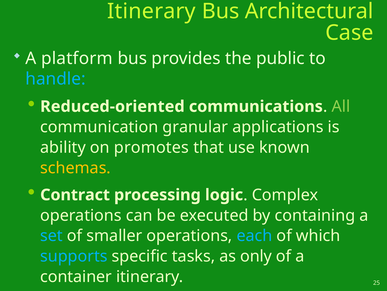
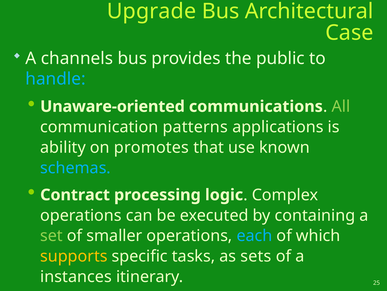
Itinerary at (151, 11): Itinerary -> Upgrade
platform: platform -> channels
Reduced-oriented: Reduced-oriented -> Unaware-oriented
granular: granular -> patterns
schemas colour: yellow -> light blue
set colour: light blue -> light green
supports colour: light blue -> yellow
only: only -> sets
container: container -> instances
